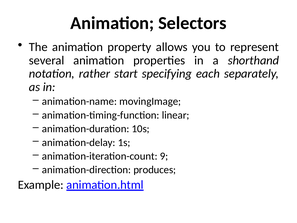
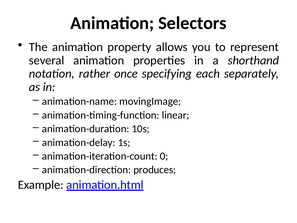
start: start -> once
9: 9 -> 0
